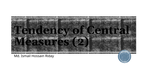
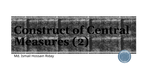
Tendency: Tendency -> Construct
